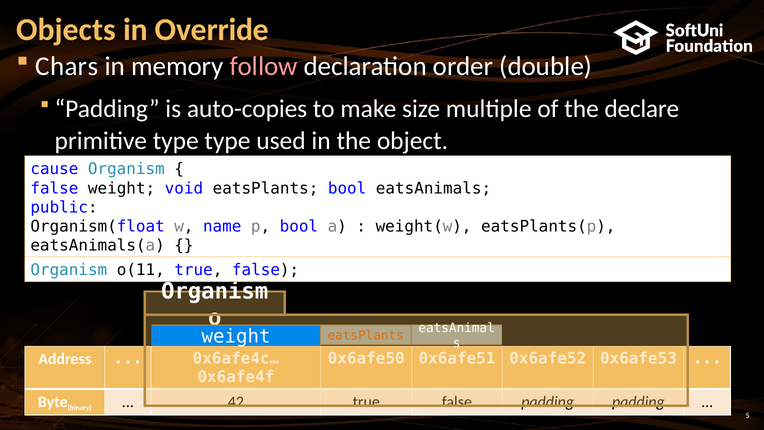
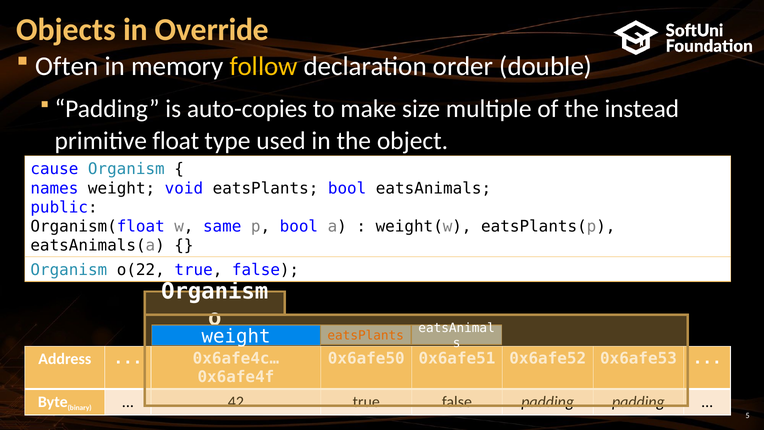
Chars: Chars -> Often
follow colour: pink -> yellow
declare: declare -> instead
primitive type: type -> float
false at (54, 188): false -> names
name: name -> same
o(11: o(11 -> o(22
